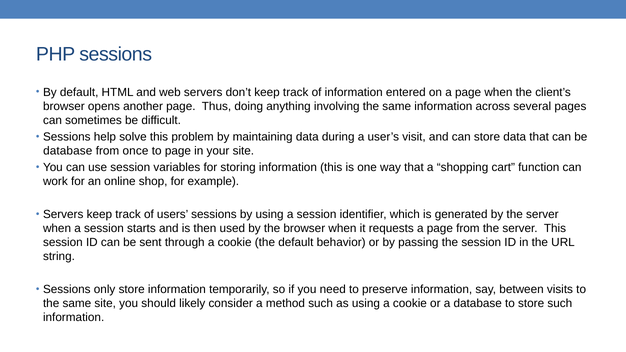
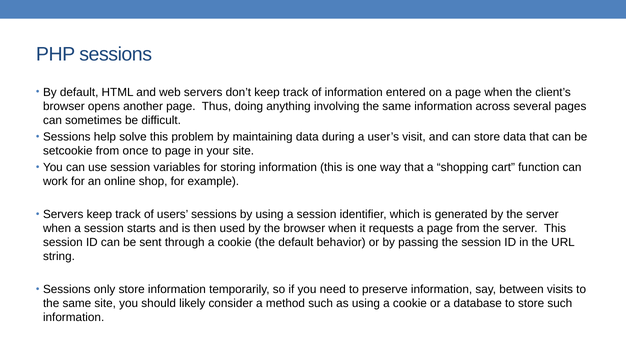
database at (68, 151): database -> setcookie
